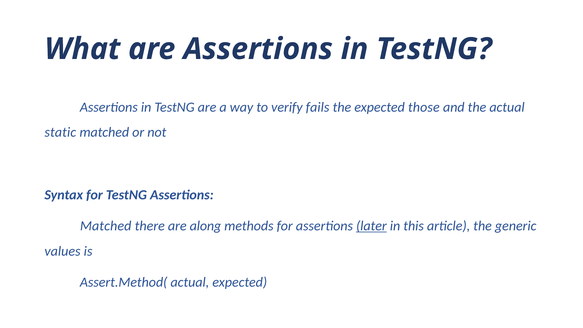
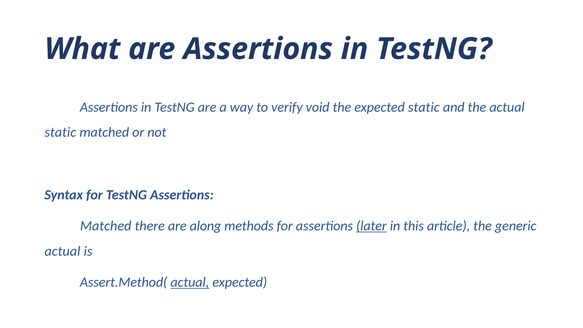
fails: fails -> void
expected those: those -> static
values at (63, 251): values -> actual
actual at (190, 282) underline: none -> present
